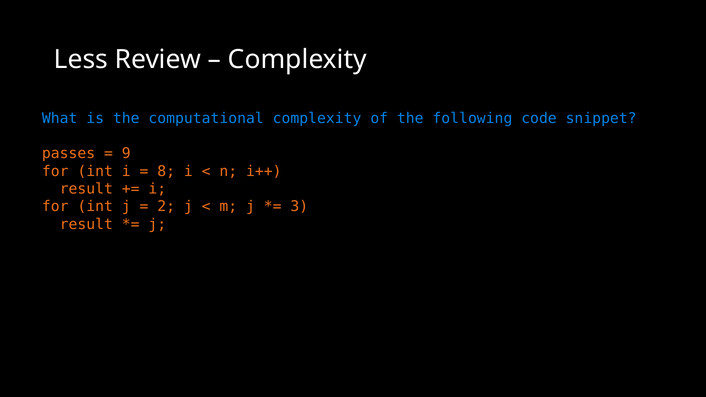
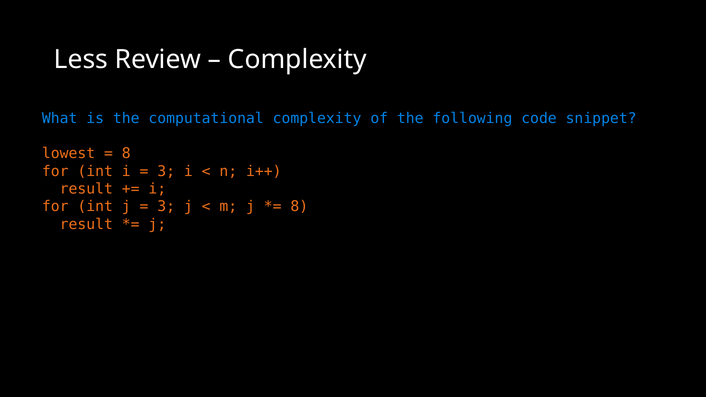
passes: passes -> lowest
9 at (126, 154): 9 -> 8
8 at (166, 171): 8 -> 3
2 at (166, 207): 2 -> 3
3 at (299, 207): 3 -> 8
